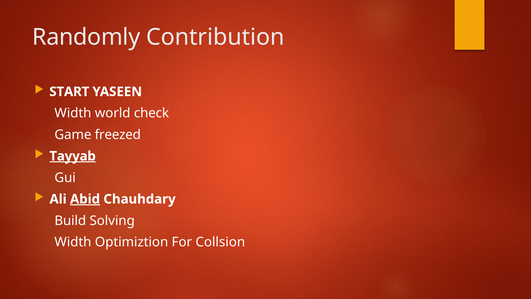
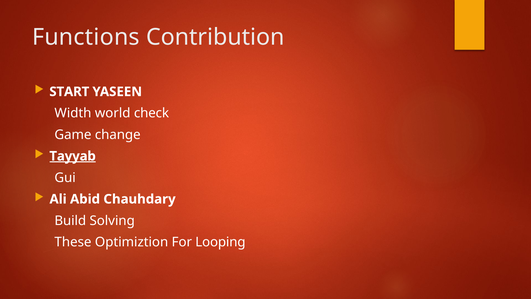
Randomly: Randomly -> Functions
freezed: freezed -> change
Abid underline: present -> none
Width at (73, 242): Width -> These
Collsion: Collsion -> Looping
